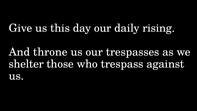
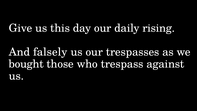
throne: throne -> falsely
shelter: shelter -> bought
